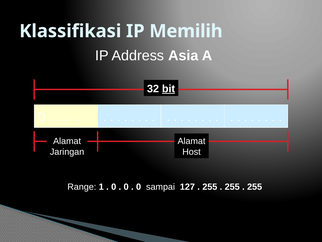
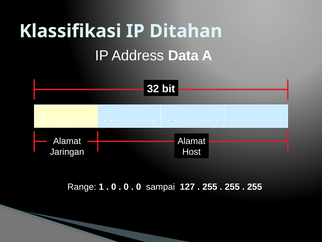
Memilih: Memilih -> Ditahan
Asia: Asia -> Data
bit underline: present -> none
